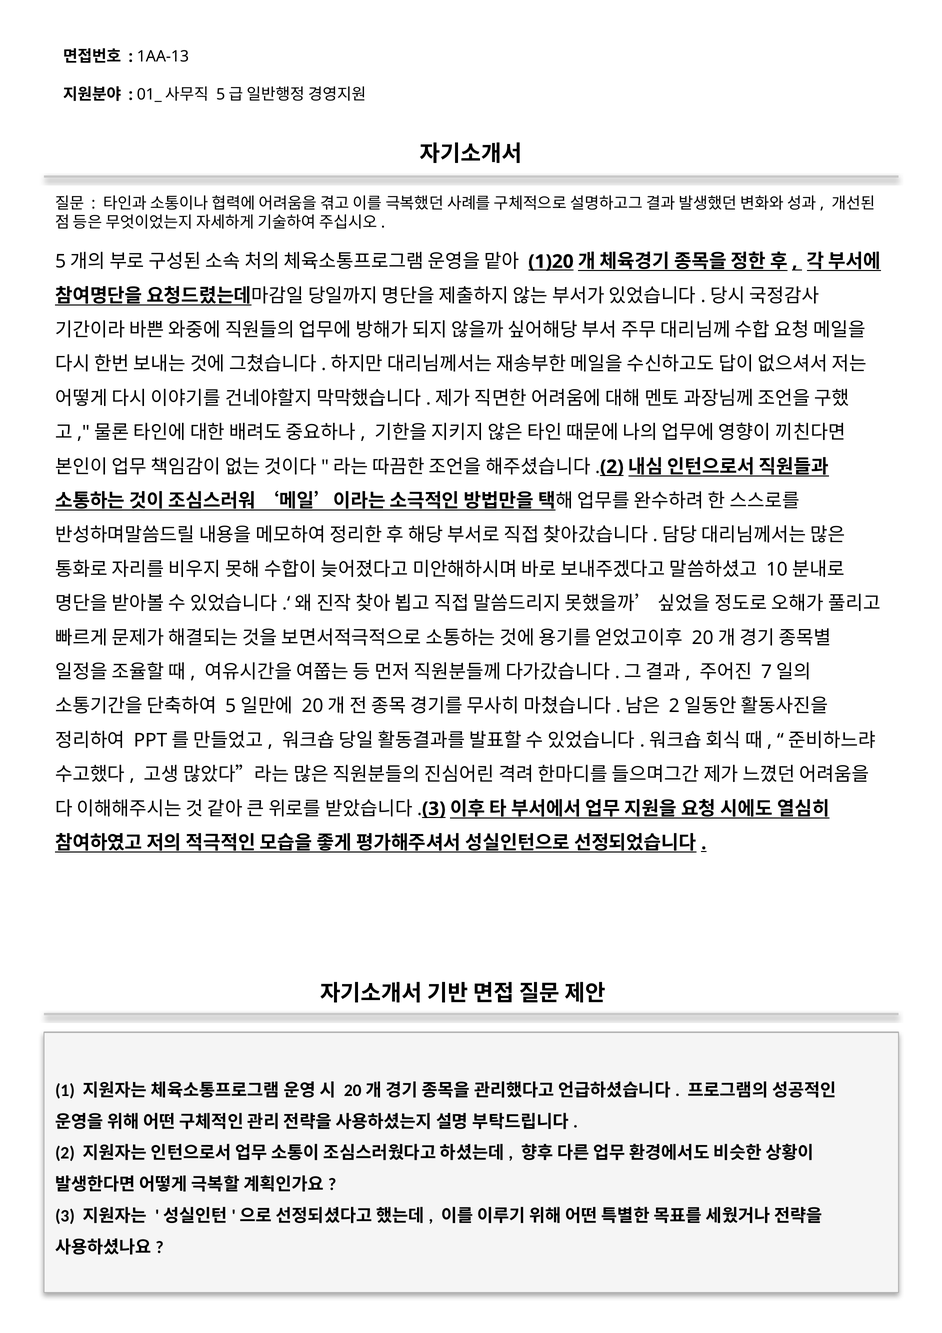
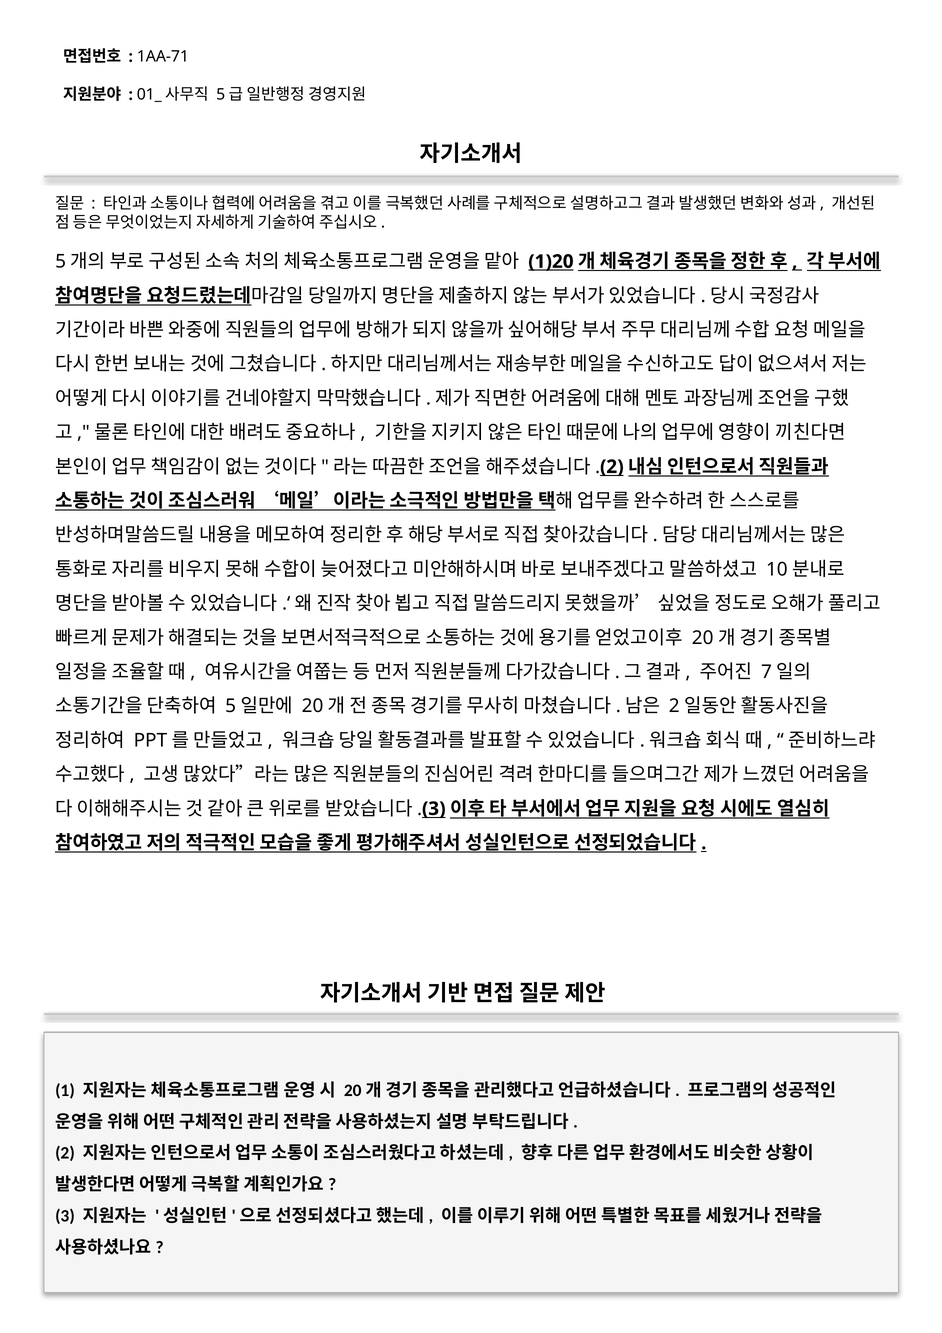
1AA-13: 1AA-13 -> 1AA-71
